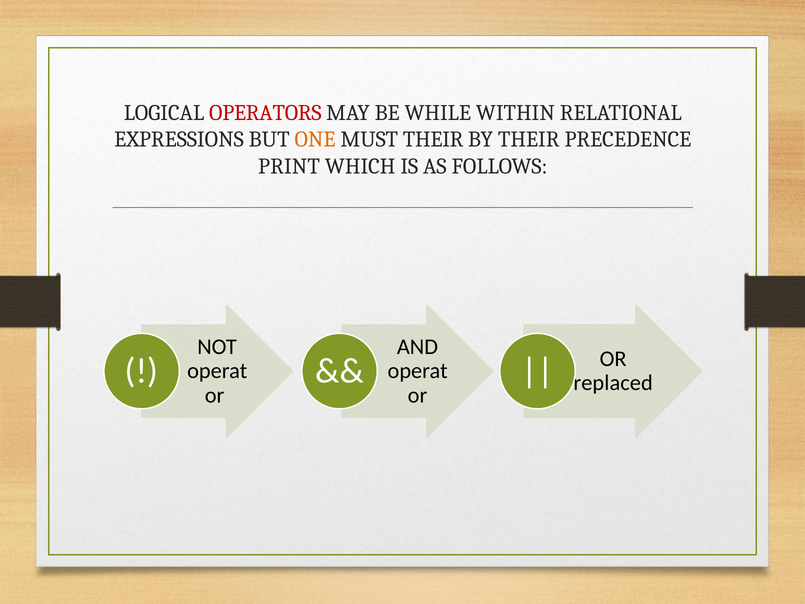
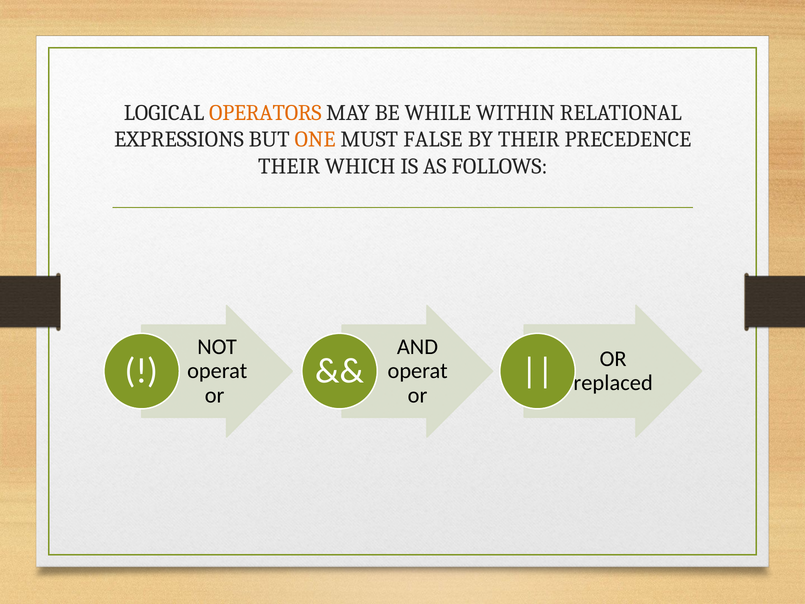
OPERATORS colour: red -> orange
MUST THEIR: THEIR -> FALSE
PRINT at (289, 166): PRINT -> THEIR
